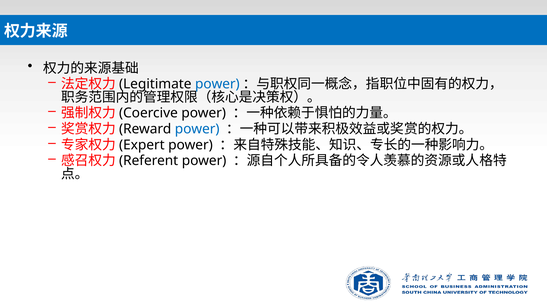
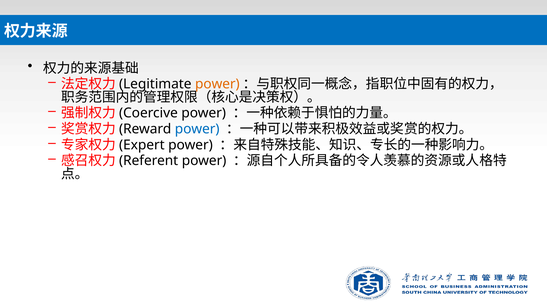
power at (217, 84) colour: blue -> orange
